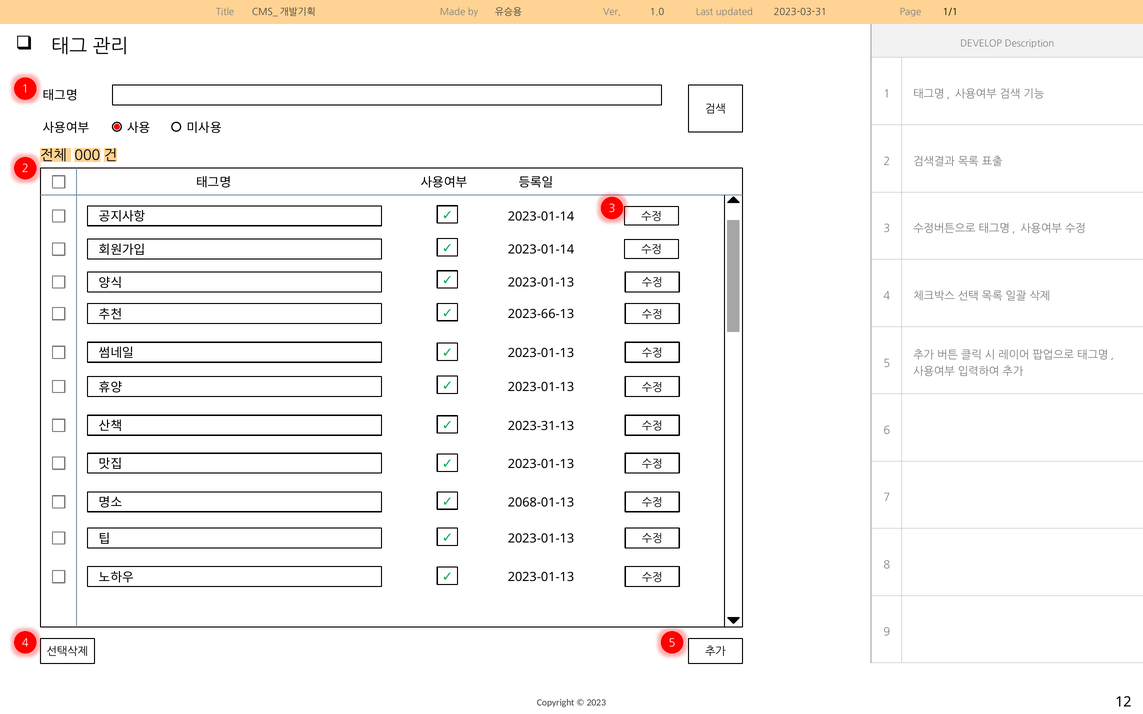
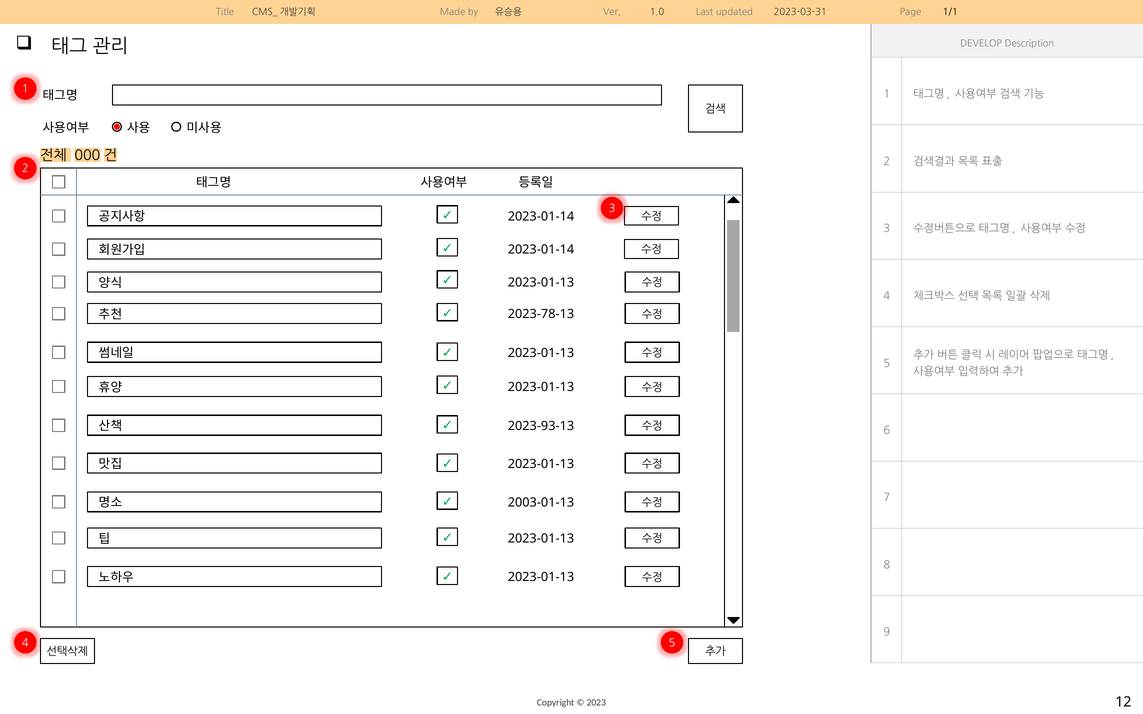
2023-66-13: 2023-66-13 -> 2023-78-13
2023-31-13: 2023-31-13 -> 2023-93-13
2068-01-13: 2068-01-13 -> 2003-01-13
